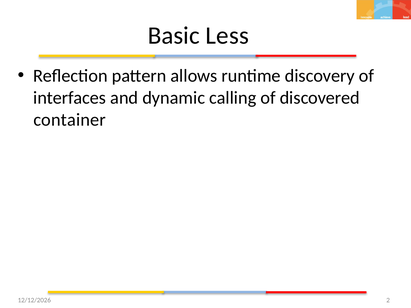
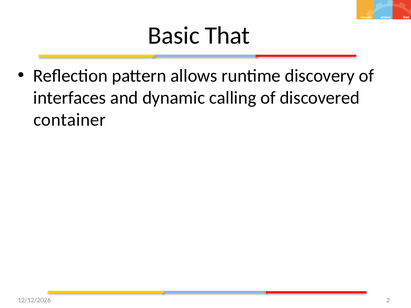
Less: Less -> That
